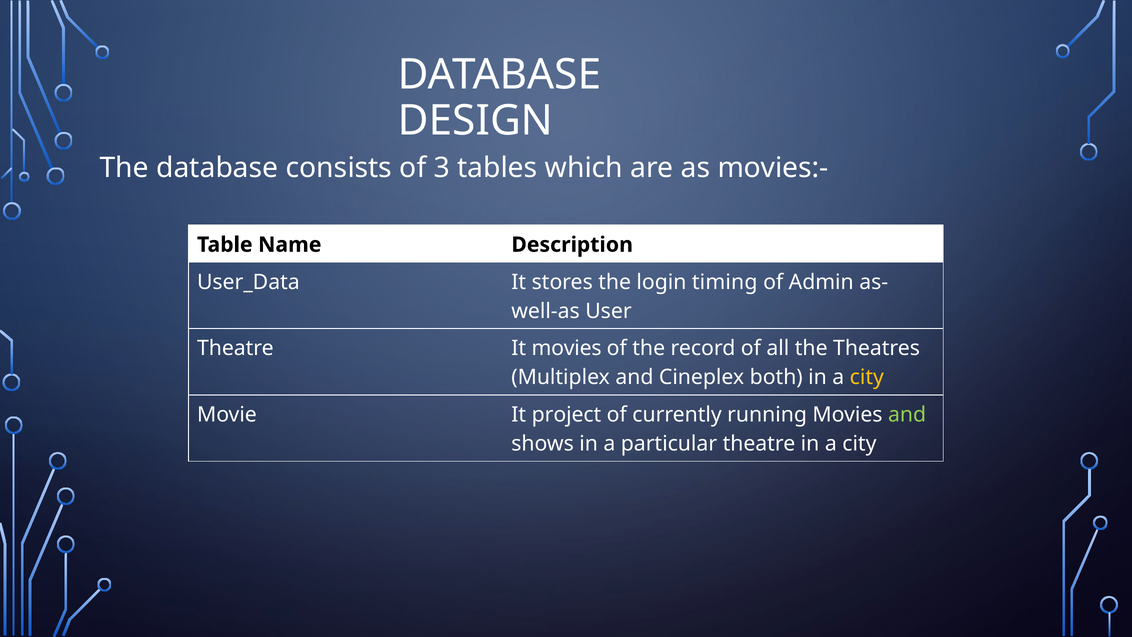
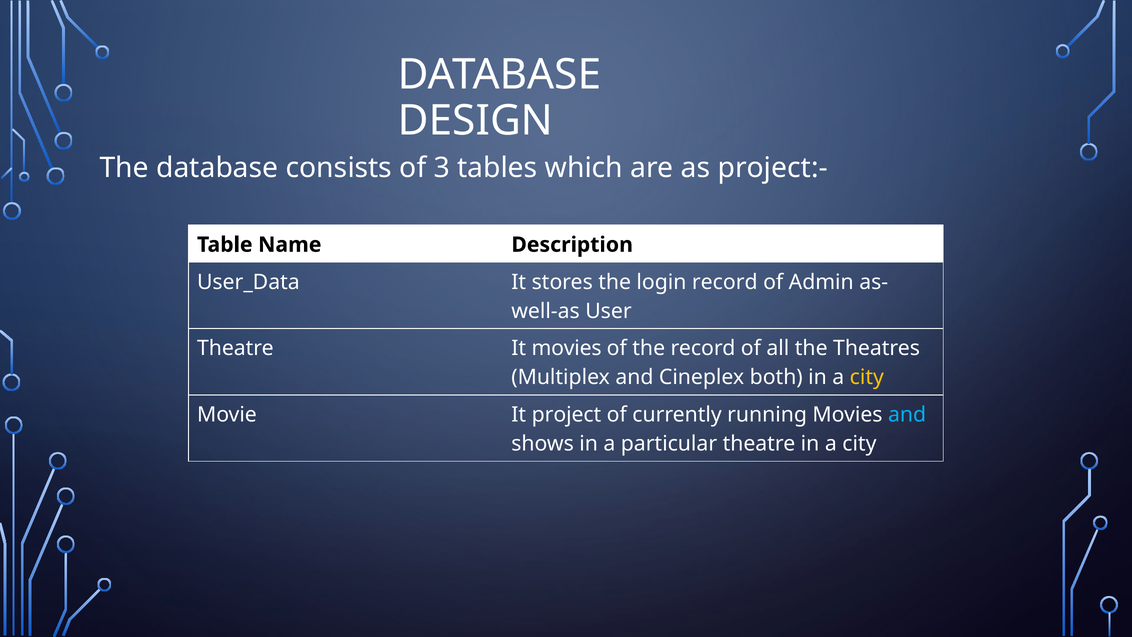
movies:-: movies:- -> project:-
login timing: timing -> record
and at (907, 415) colour: light green -> light blue
